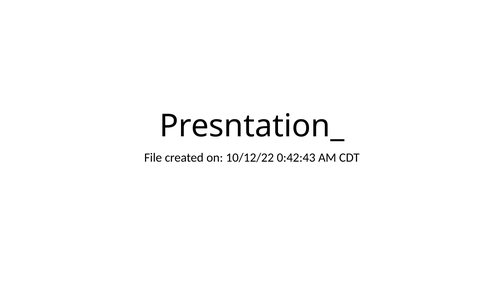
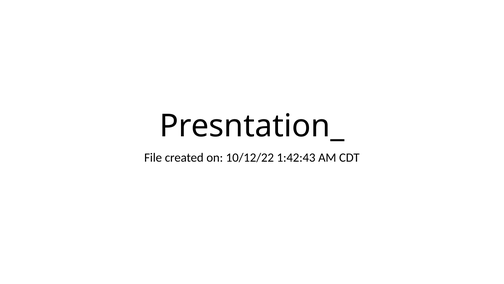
0:42:43: 0:42:43 -> 1:42:43
